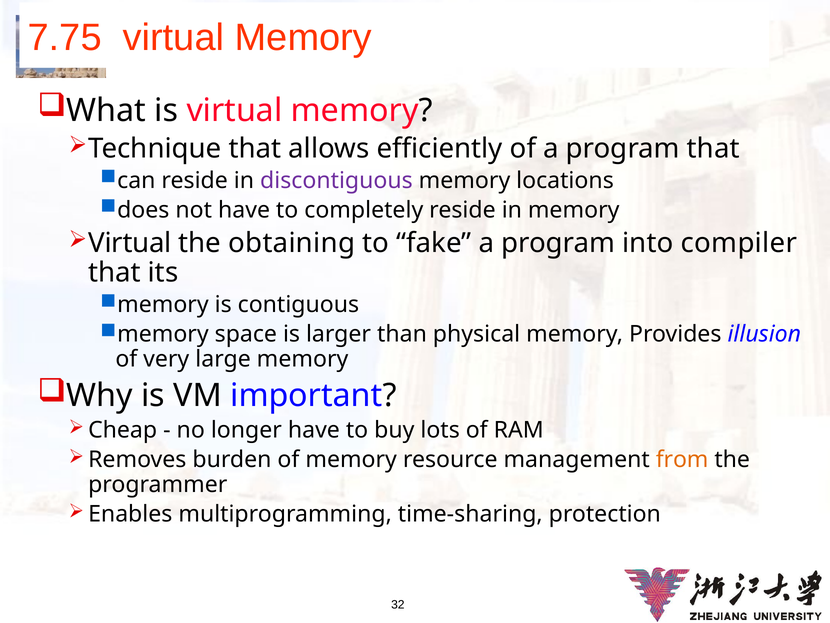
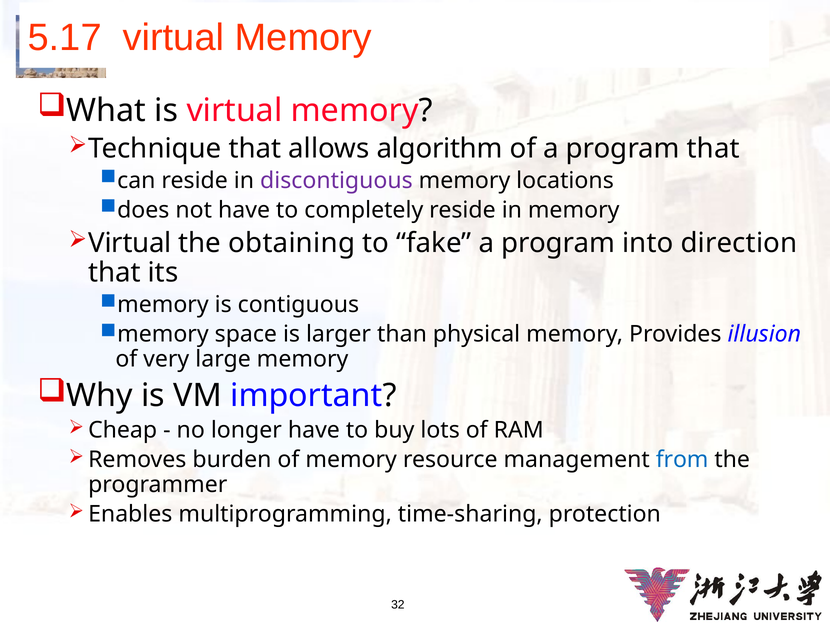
7.75: 7.75 -> 5.17
efficiently: efficiently -> algorithm
compiler: compiler -> direction
from colour: orange -> blue
